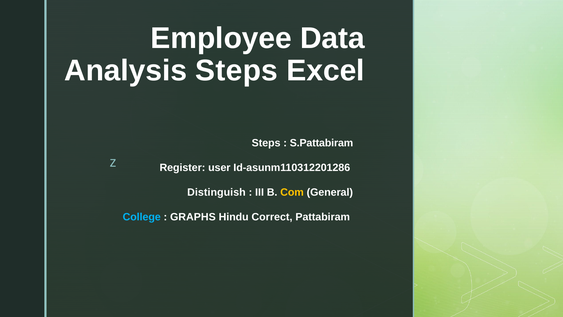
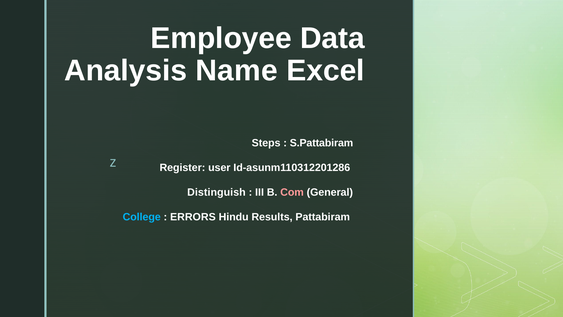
Analysis Steps: Steps -> Name
Com colour: yellow -> pink
GRAPHS: GRAPHS -> ERRORS
Correct: Correct -> Results
